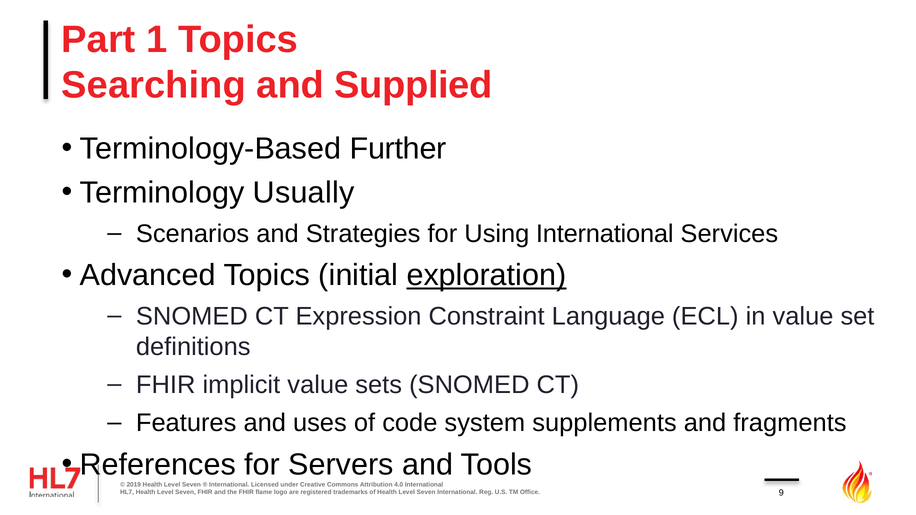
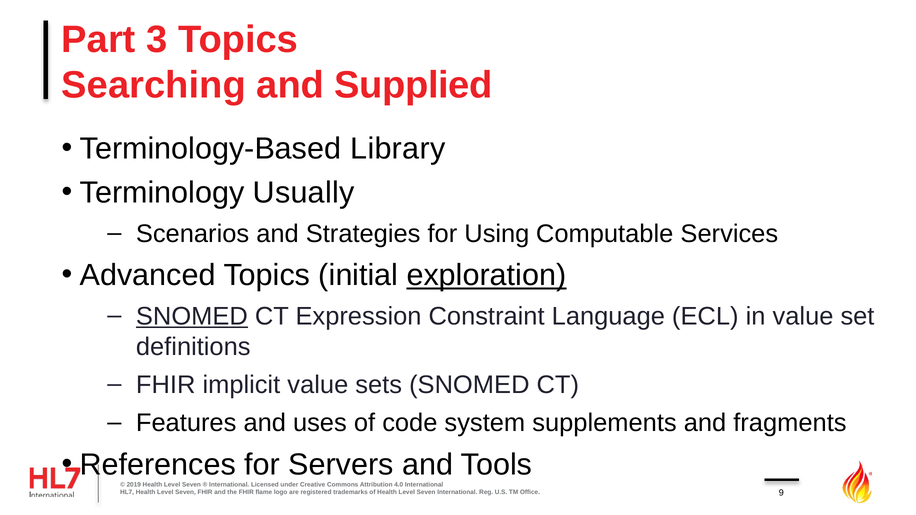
1: 1 -> 3
Further: Further -> Library
Using International: International -> Computable
SNOMED at (192, 316) underline: none -> present
